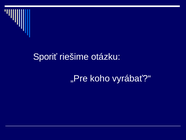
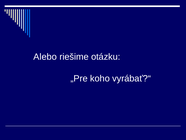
Sporiť: Sporiť -> Alebo
